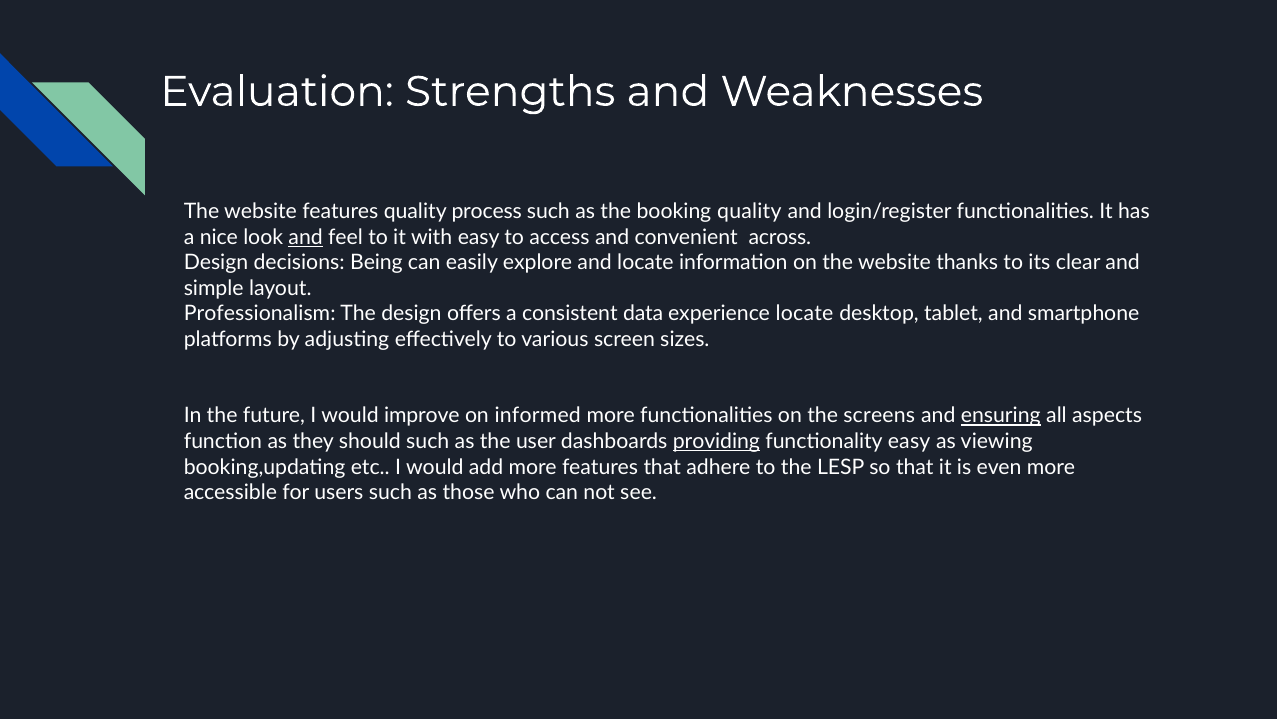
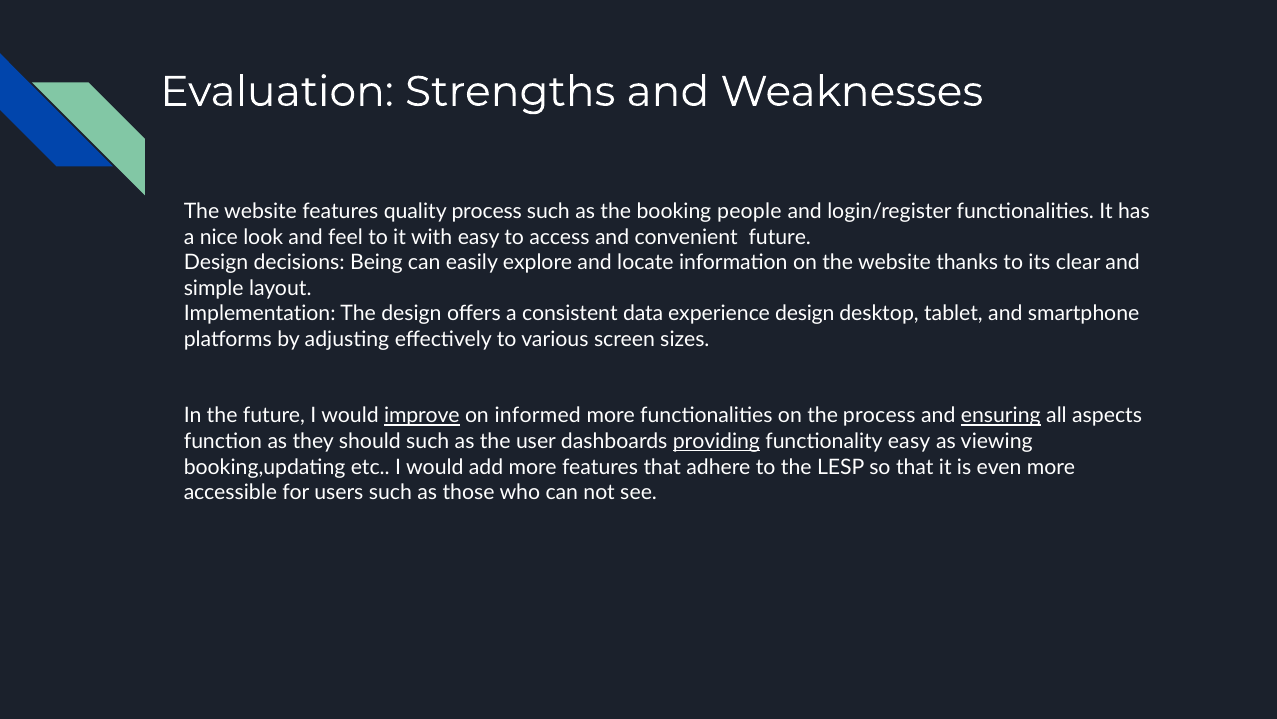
booking quality: quality -> people
and at (306, 237) underline: present -> none
convenient across: across -> future
Professionalism: Professionalism -> Implementation
experience locate: locate -> design
improve underline: none -> present
the screens: screens -> process
